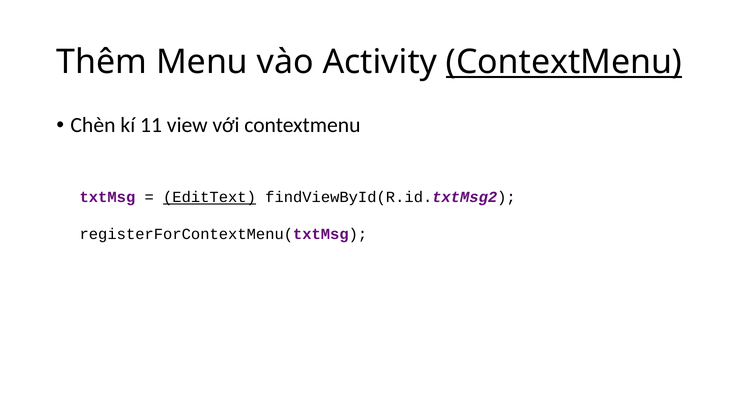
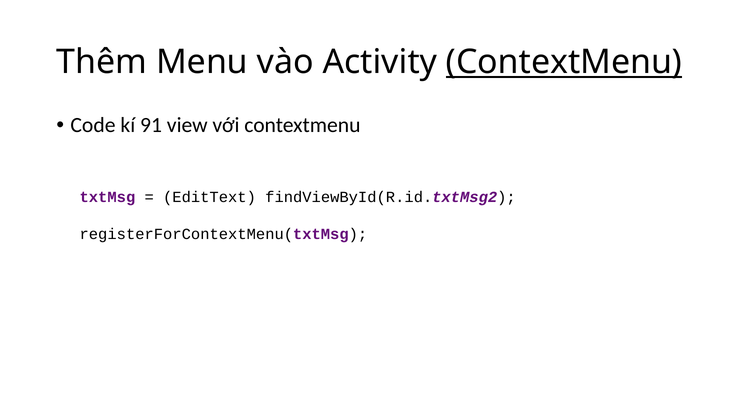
Chèn: Chèn -> Code
11: 11 -> 91
EditText underline: present -> none
